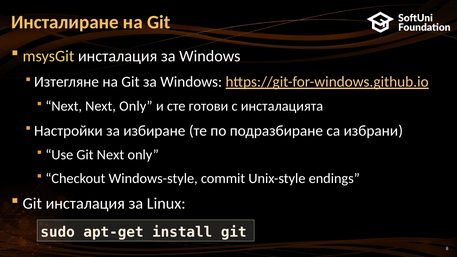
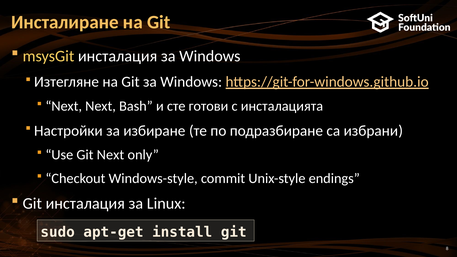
Next Next Only: Only -> Bash
